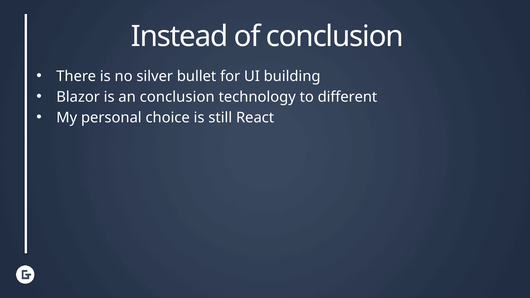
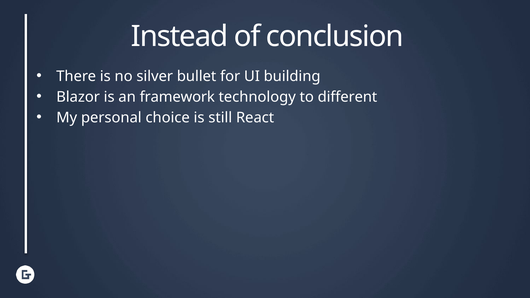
an conclusion: conclusion -> framework
